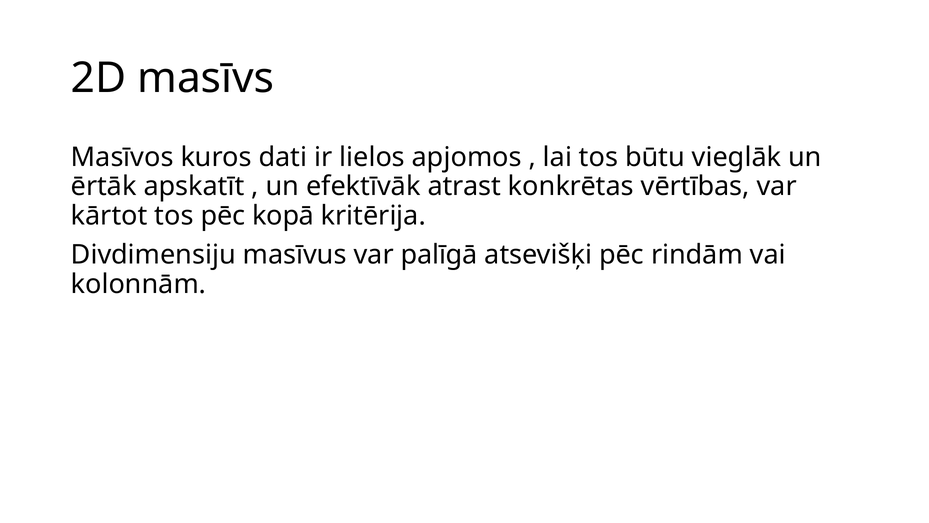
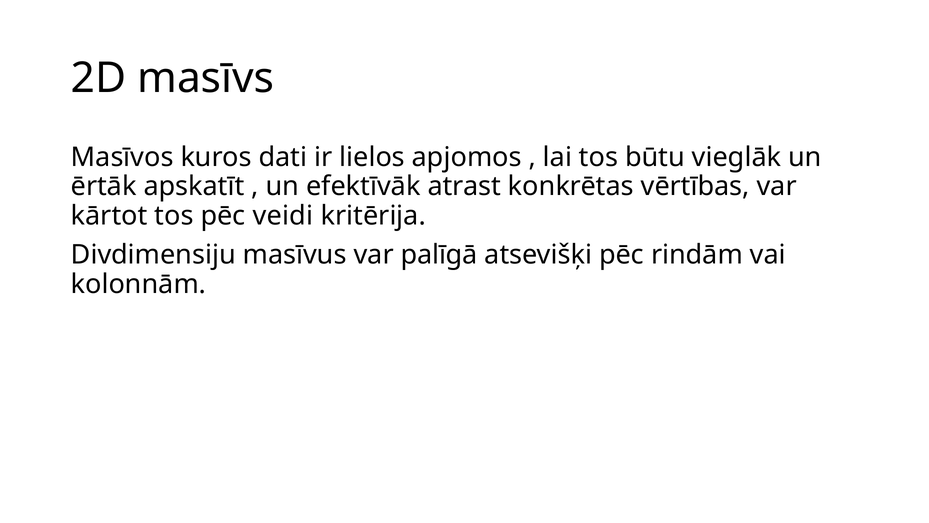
kopā: kopā -> veidi
